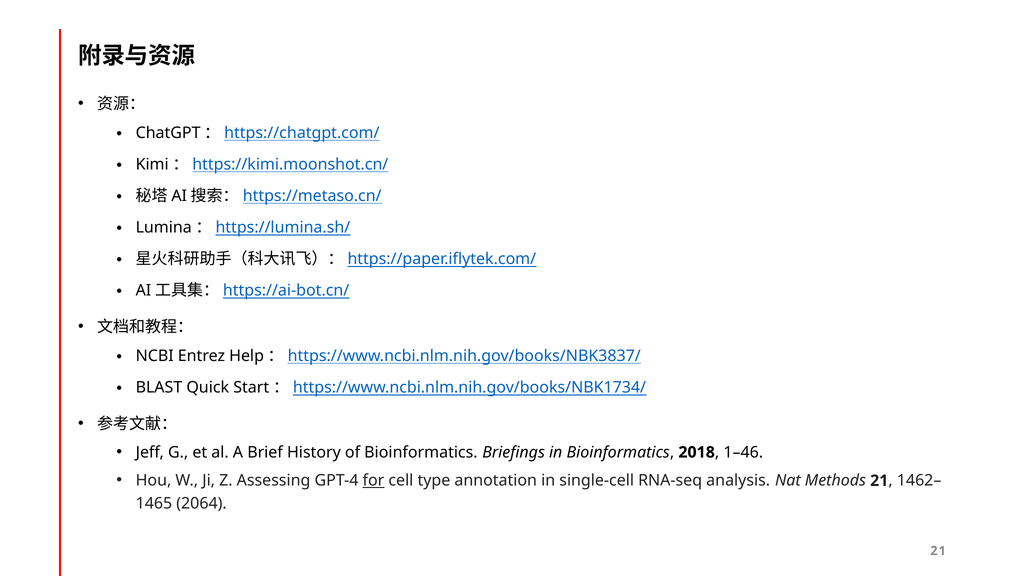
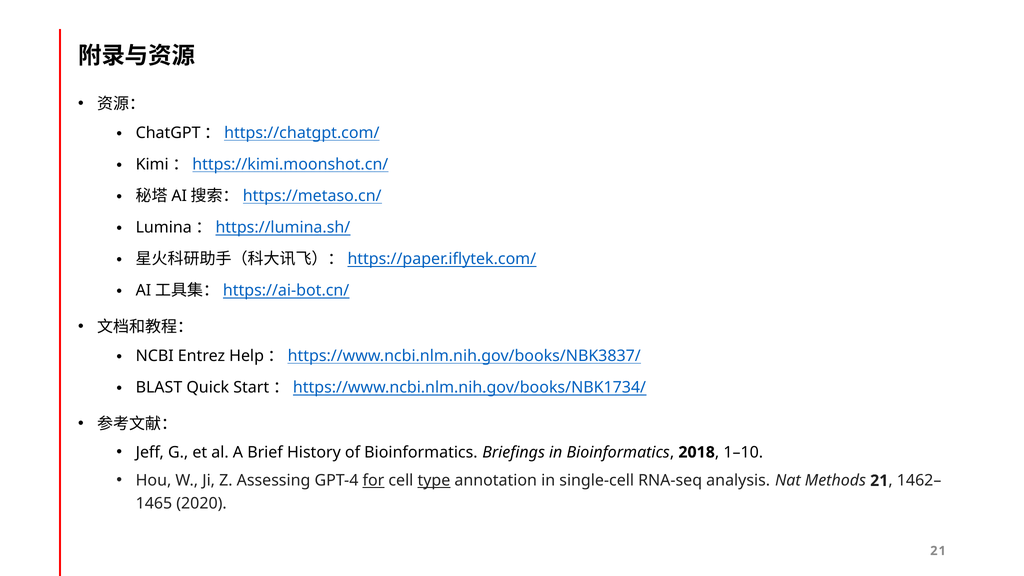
1–46: 1–46 -> 1–10
type underline: none -> present
2064: 2064 -> 2020
